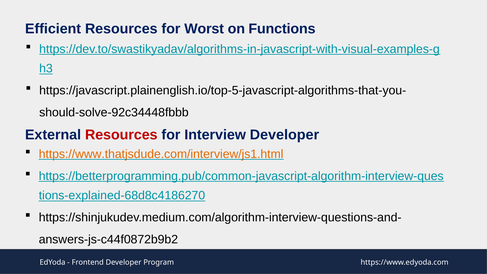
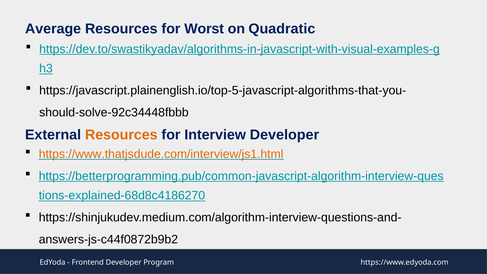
Efficient: Efficient -> Average
Functions: Functions -> Quadratic
Resources at (121, 135) colour: red -> orange
